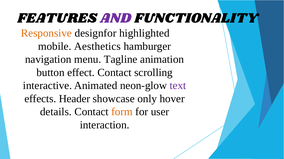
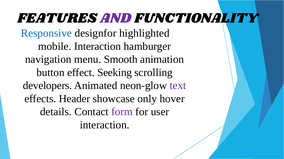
Responsive colour: orange -> blue
mobile Aesthetics: Aesthetics -> Interaction
Tagline: Tagline -> Smooth
effect Contact: Contact -> Seeking
interactive: interactive -> developers
form colour: orange -> purple
